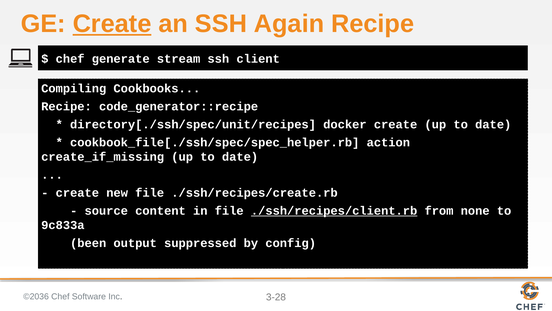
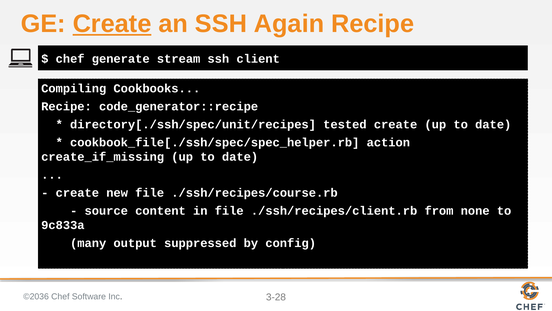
docker: docker -> tested
./ssh/recipes/create.rb: ./ssh/recipes/create.rb -> ./ssh/recipes/course.rb
./ssh/recipes/client.rb underline: present -> none
been: been -> many
